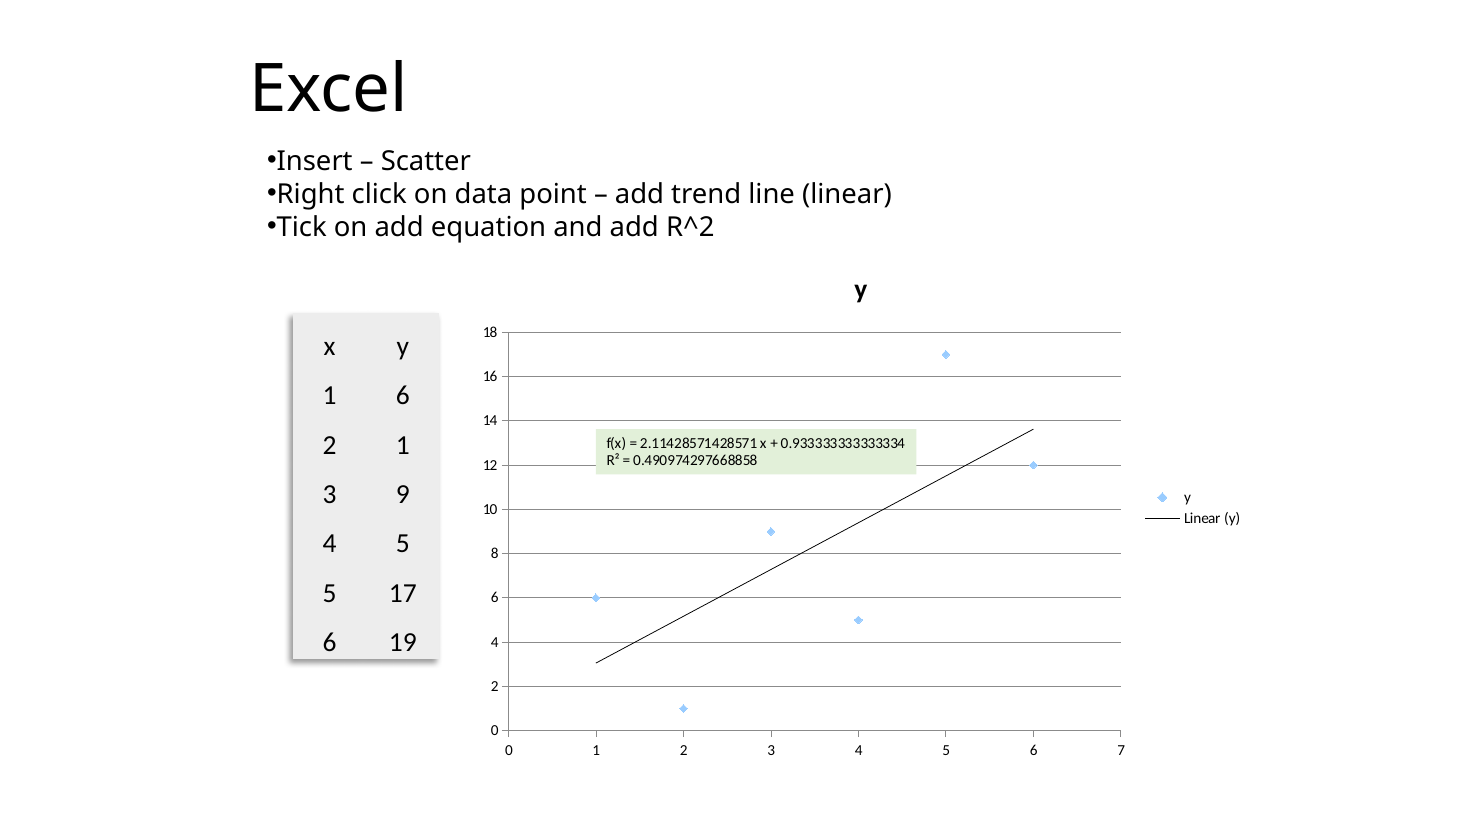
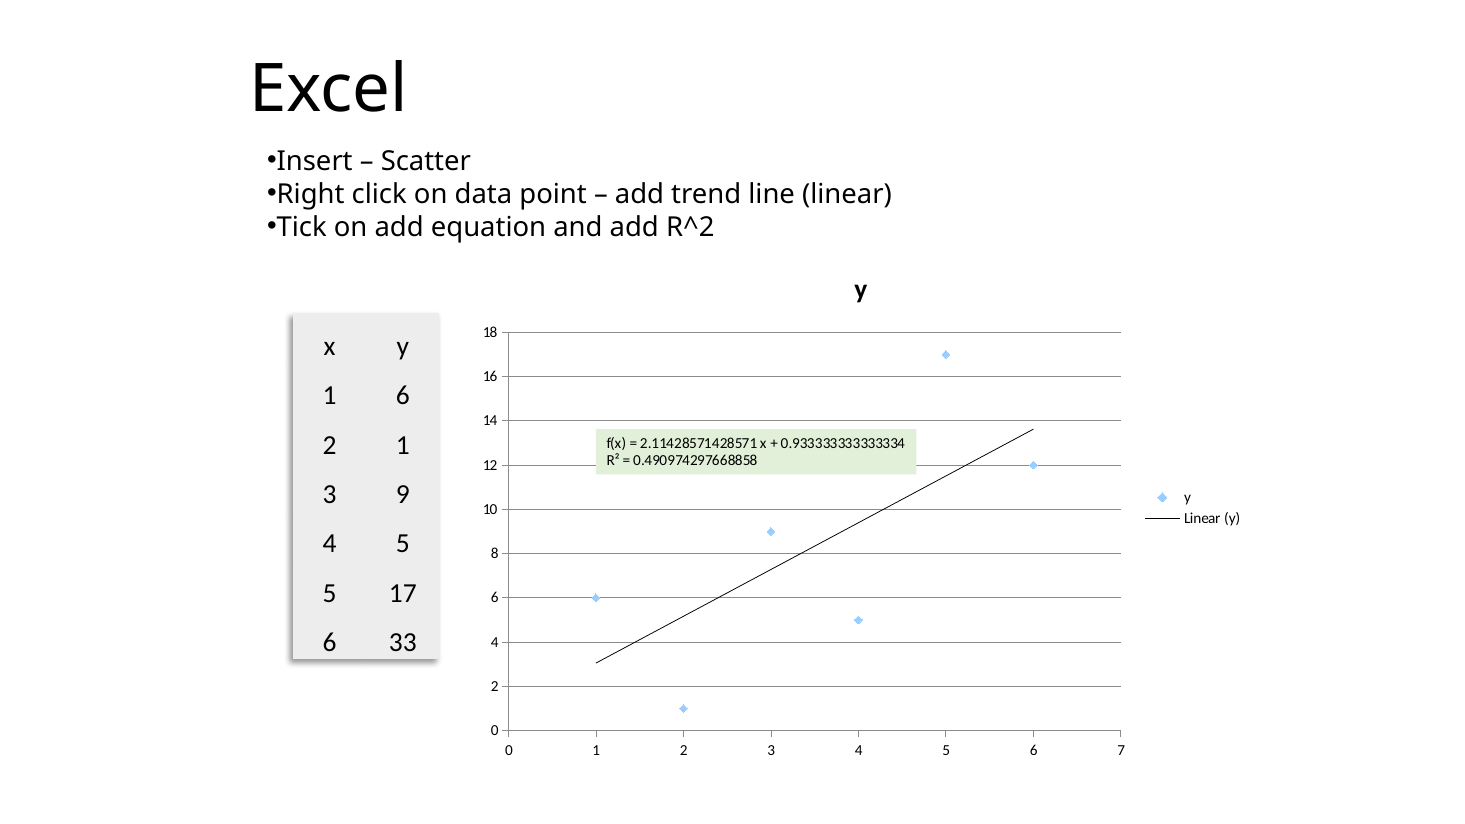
19: 19 -> 33
